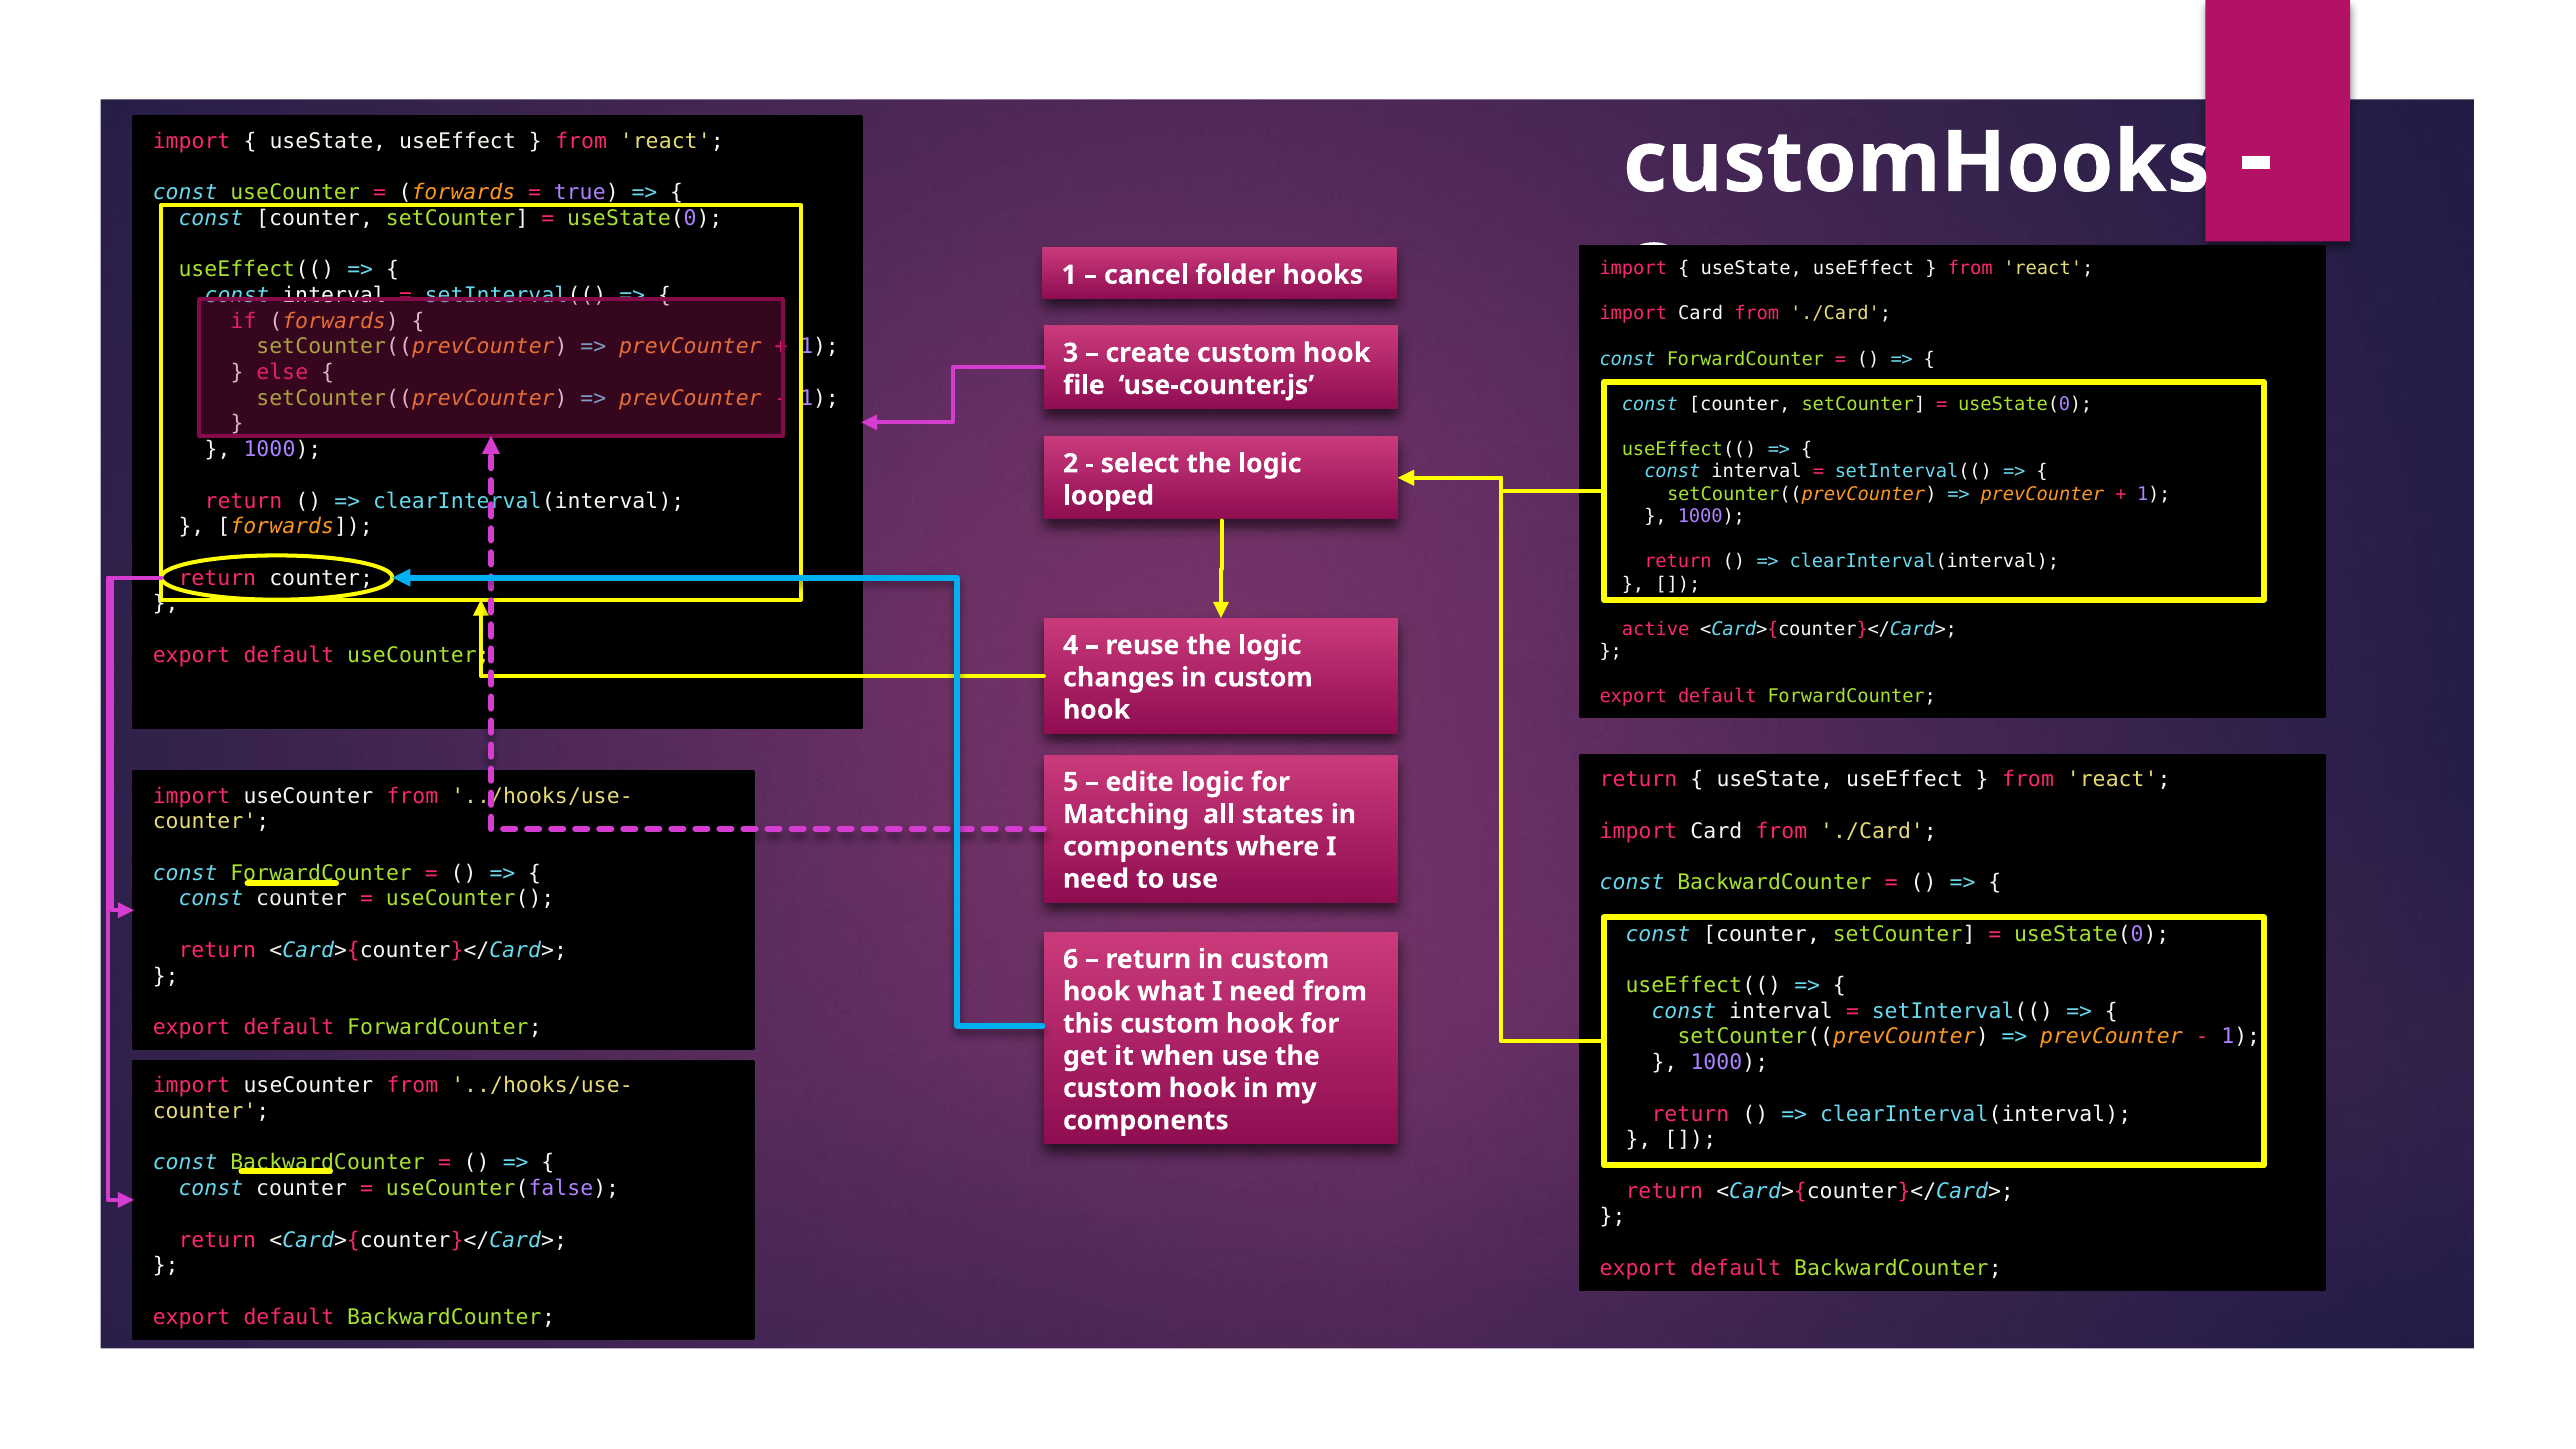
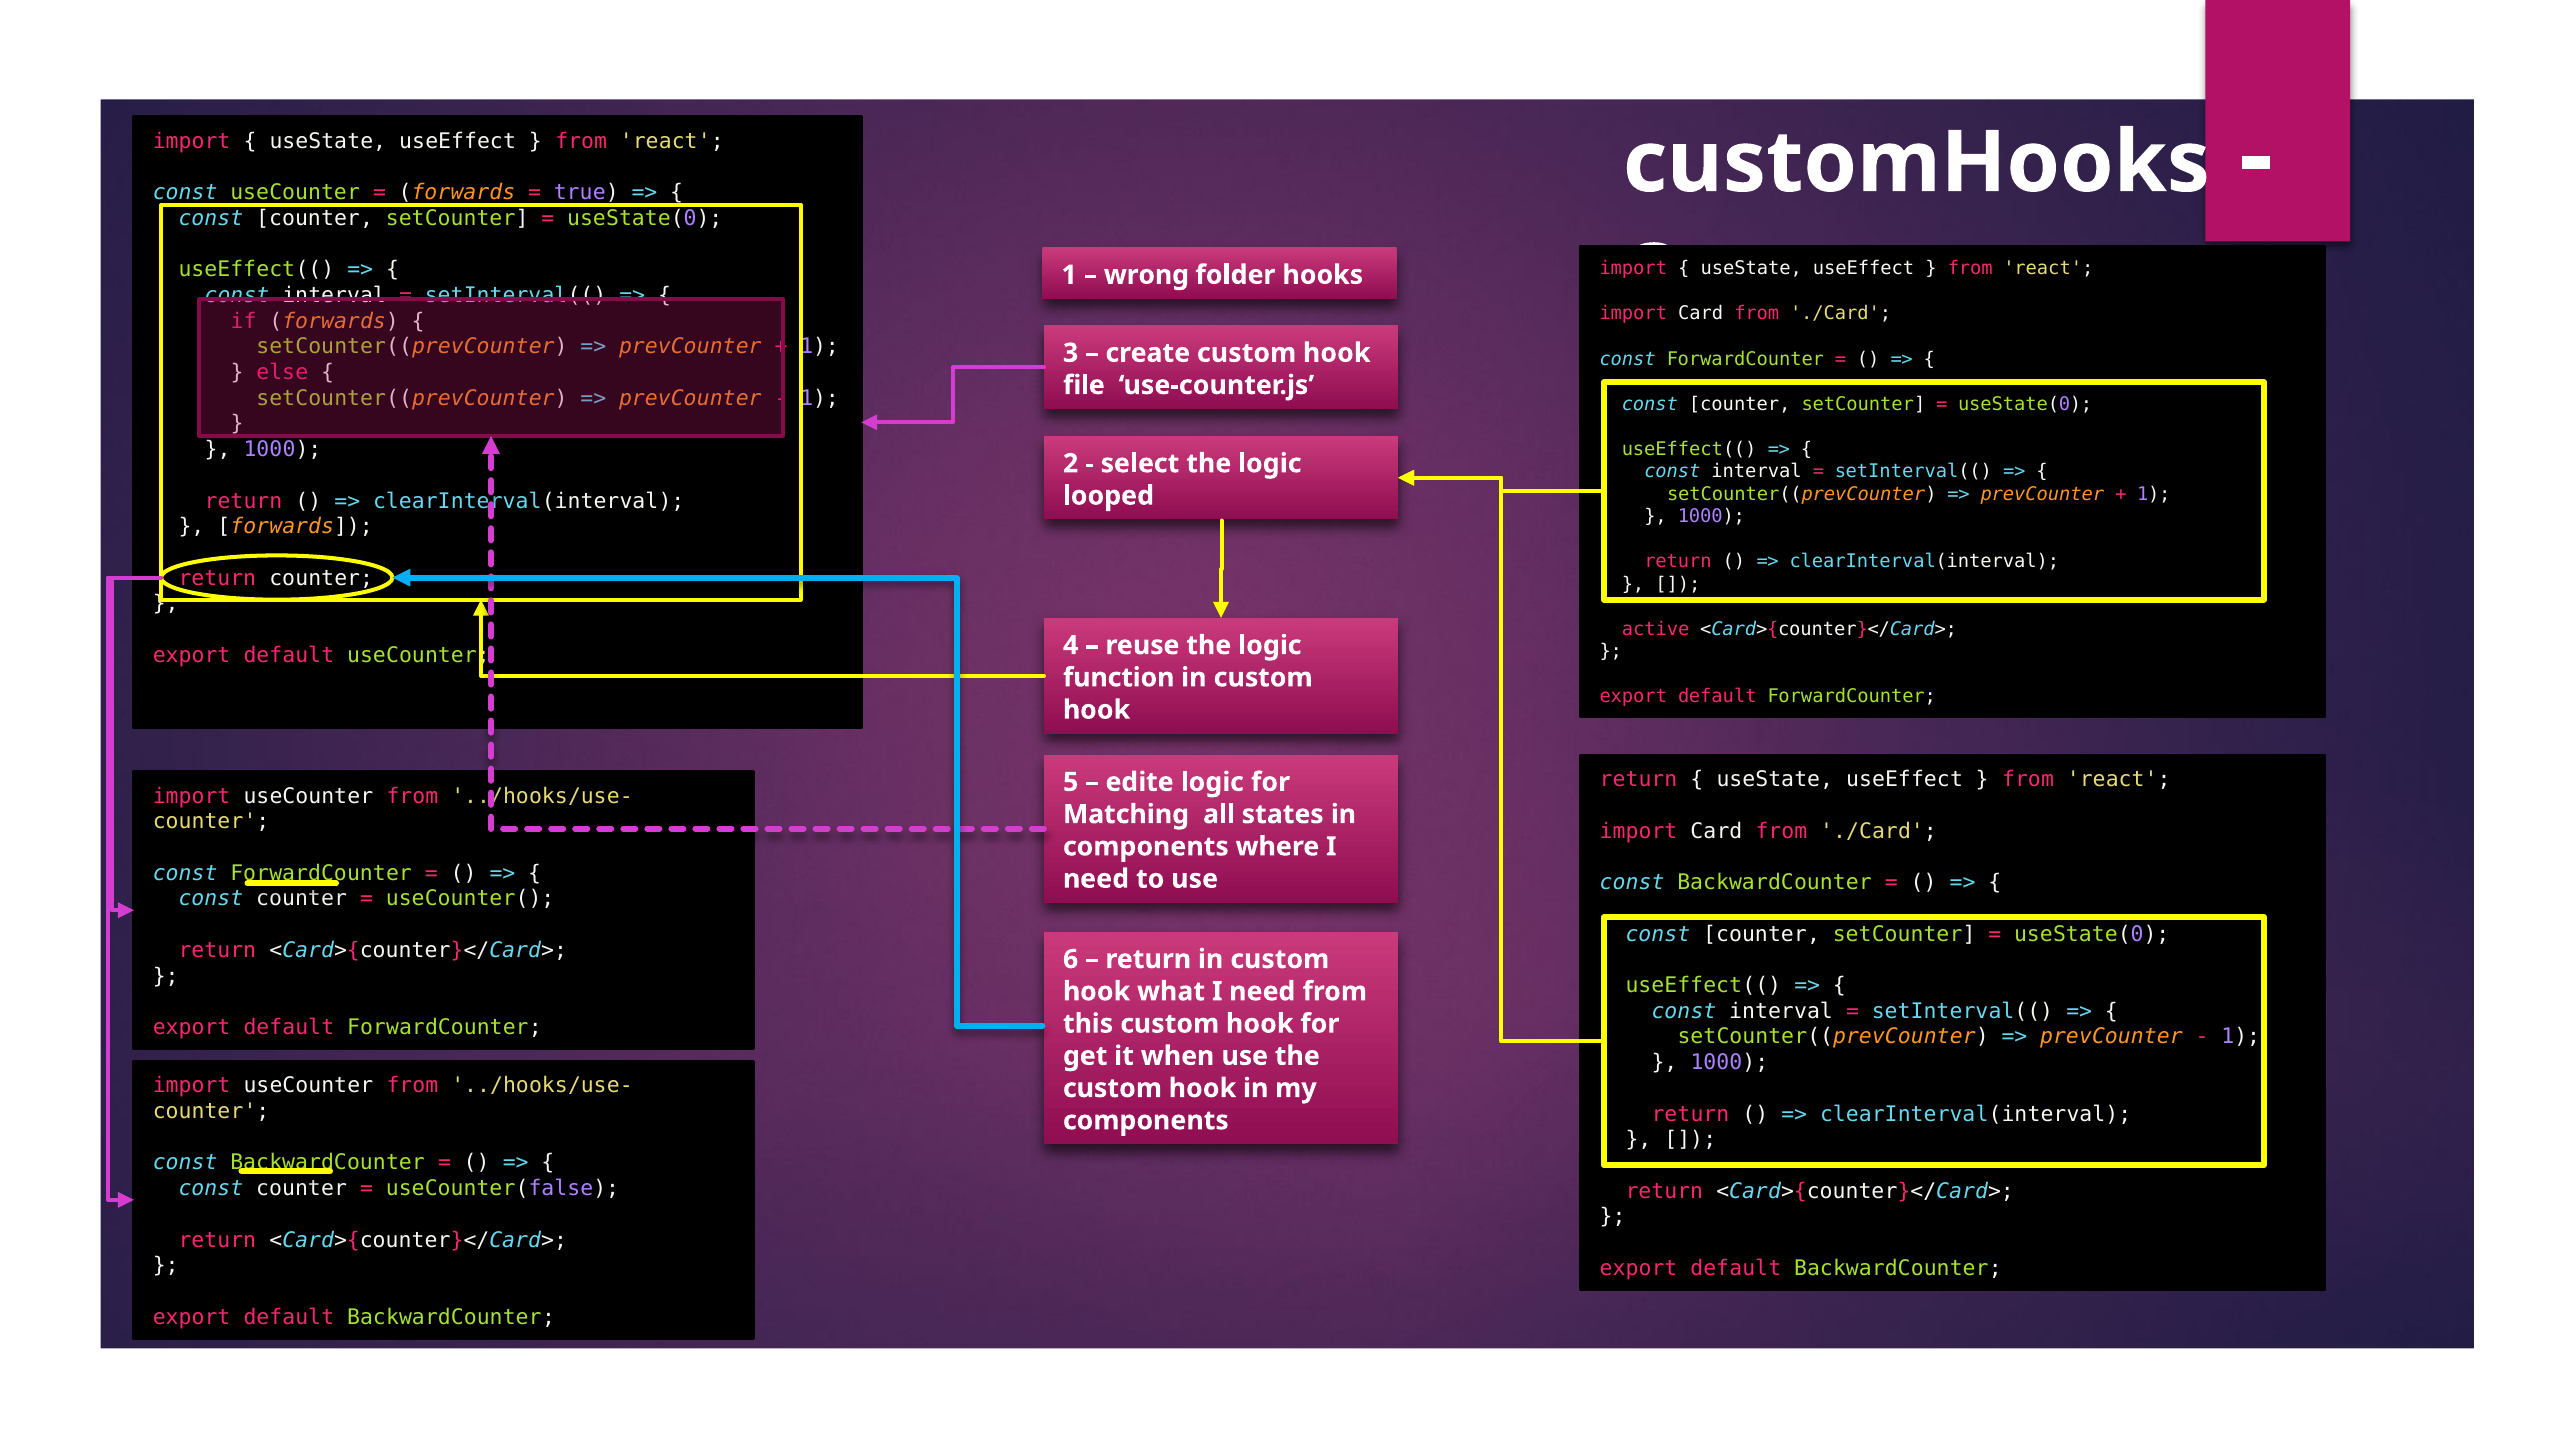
cancel: cancel -> wrong
changes: changes -> function
